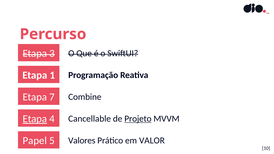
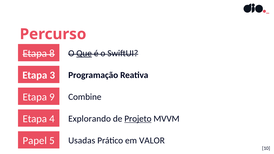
3: 3 -> 8
Que underline: none -> present
1: 1 -> 3
7: 7 -> 9
Etapa at (35, 119) underline: present -> none
Cancellable: Cancellable -> Explorando
Valores: Valores -> Usadas
